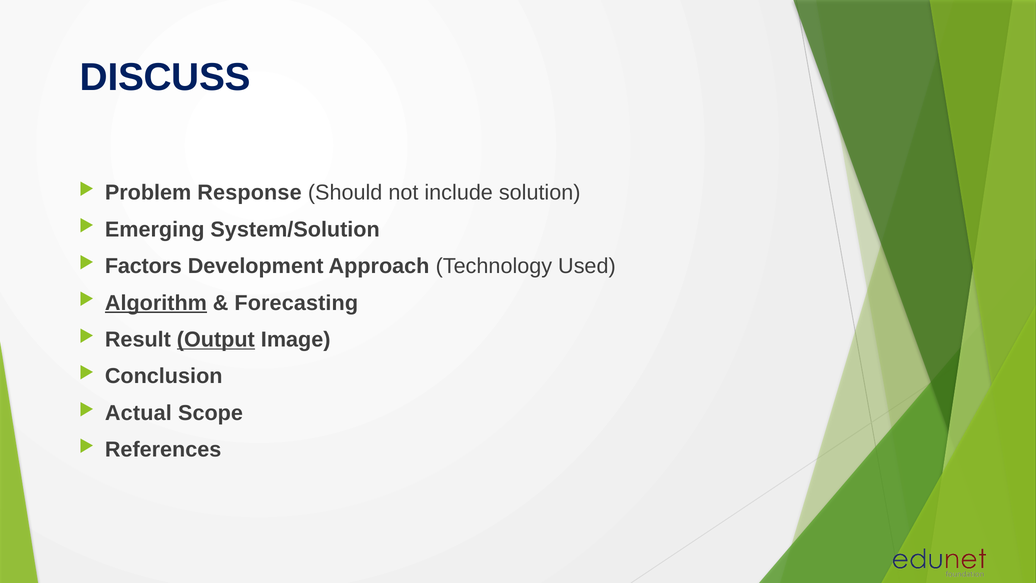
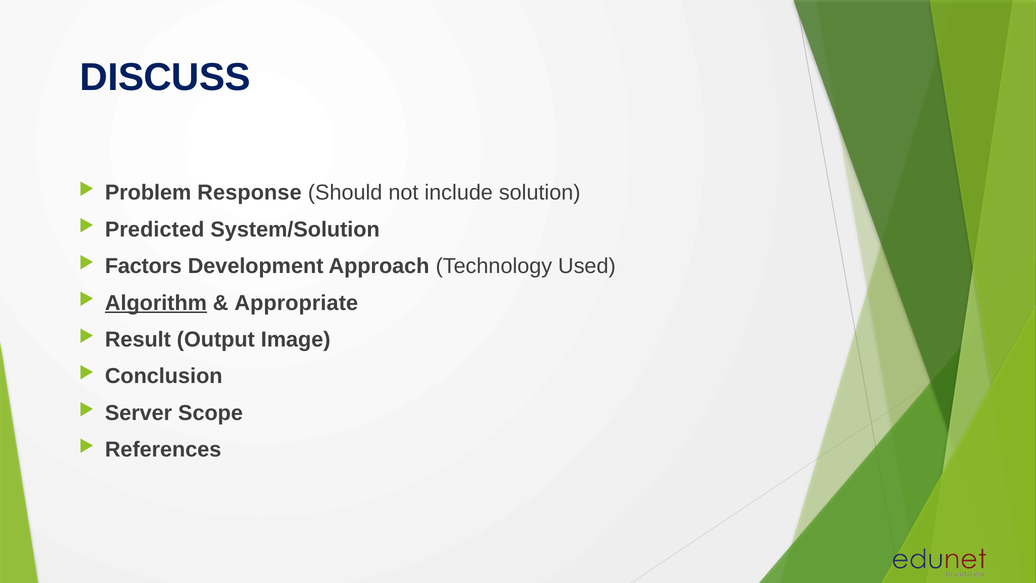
Emerging: Emerging -> Predicted
Forecasting: Forecasting -> Appropriate
Output underline: present -> none
Actual: Actual -> Server
